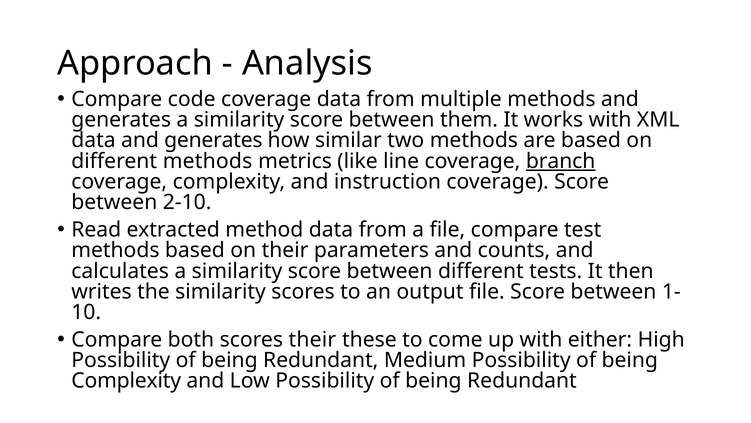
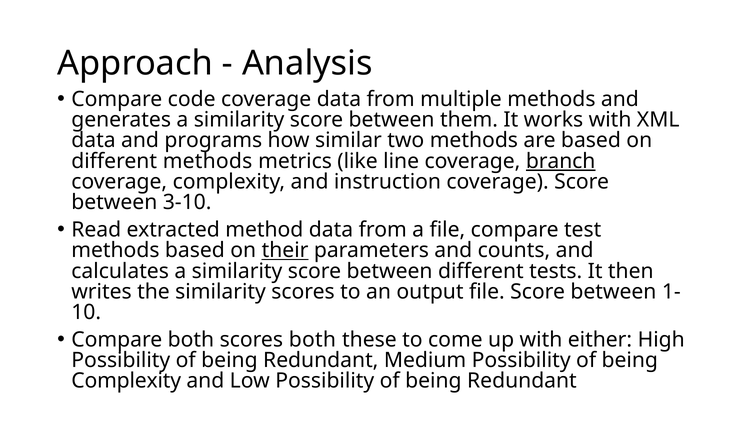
data and generates: generates -> programs
2-10: 2-10 -> 3-10
their at (285, 250) underline: none -> present
scores their: their -> both
